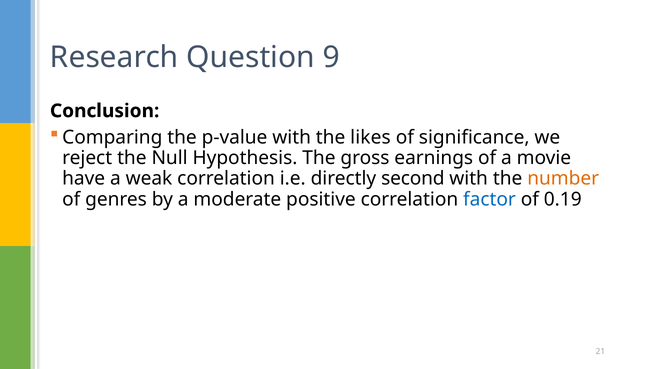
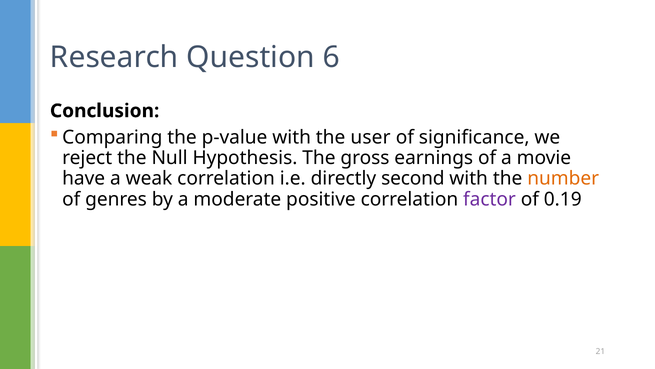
9: 9 -> 6
likes: likes -> user
factor colour: blue -> purple
